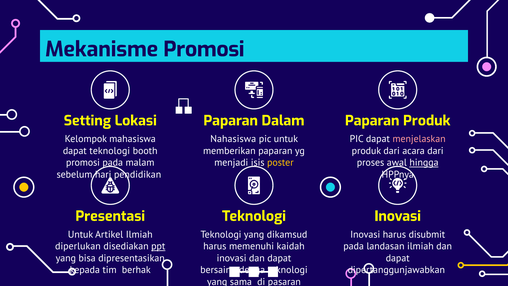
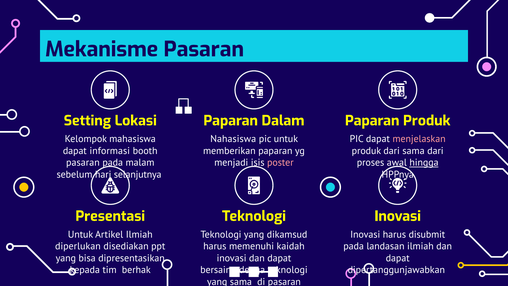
Mekanisme Promosi: Promosi -> Pasaran
dapat teknologi: teknologi -> informasi
dari acara: acara -> sama
promosi at (83, 162): promosi -> pasaran
poster colour: yellow -> pink
pendidikan: pendidikan -> selanjutnya
ppt underline: present -> none
